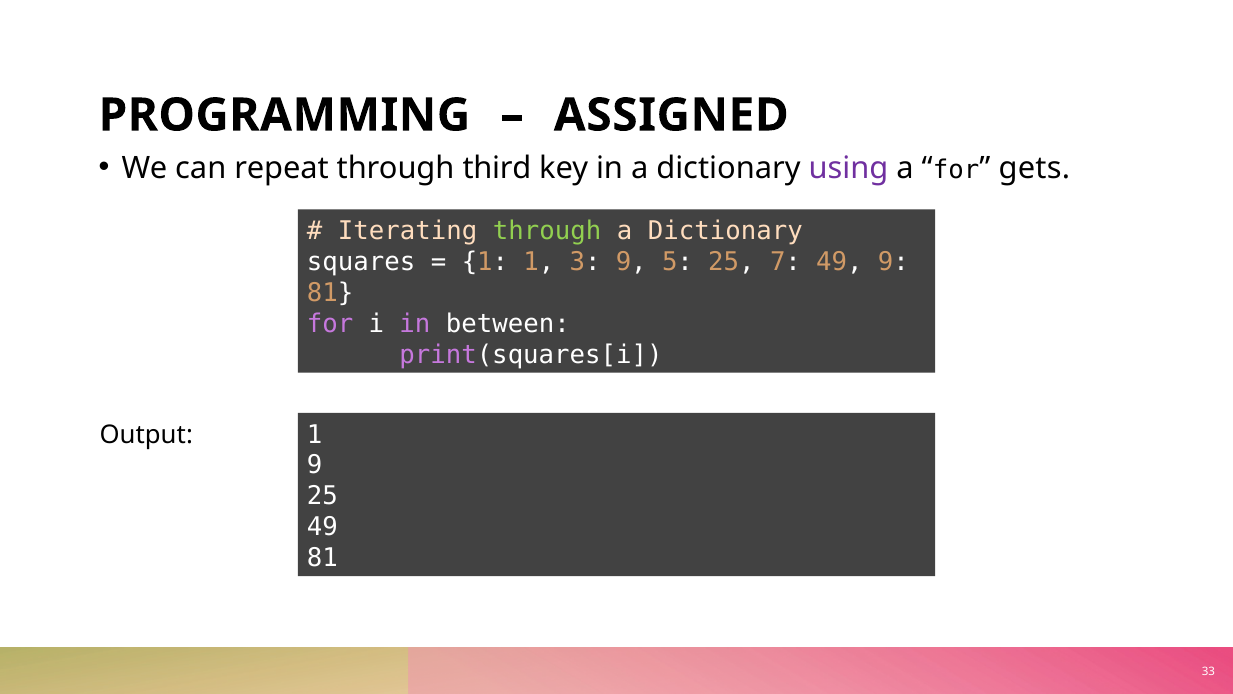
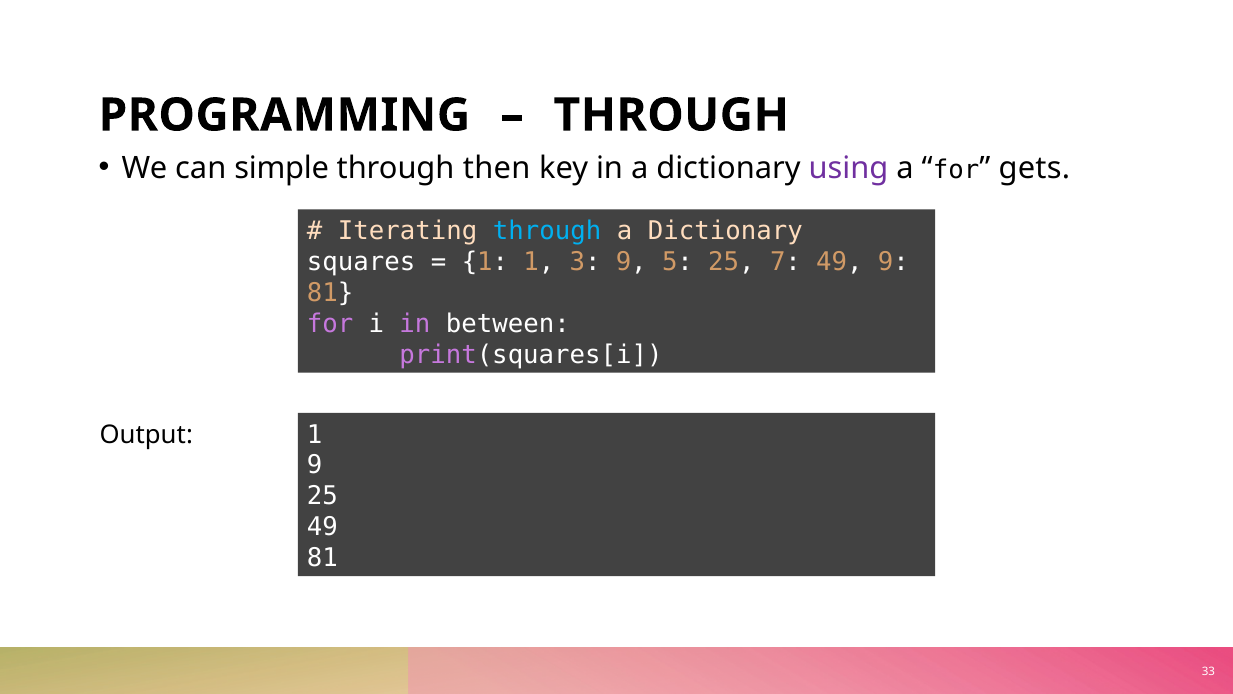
ASSIGNED at (671, 115): ASSIGNED -> THROUGH
repeat: repeat -> simple
third: third -> then
through at (547, 231) colour: light green -> light blue
